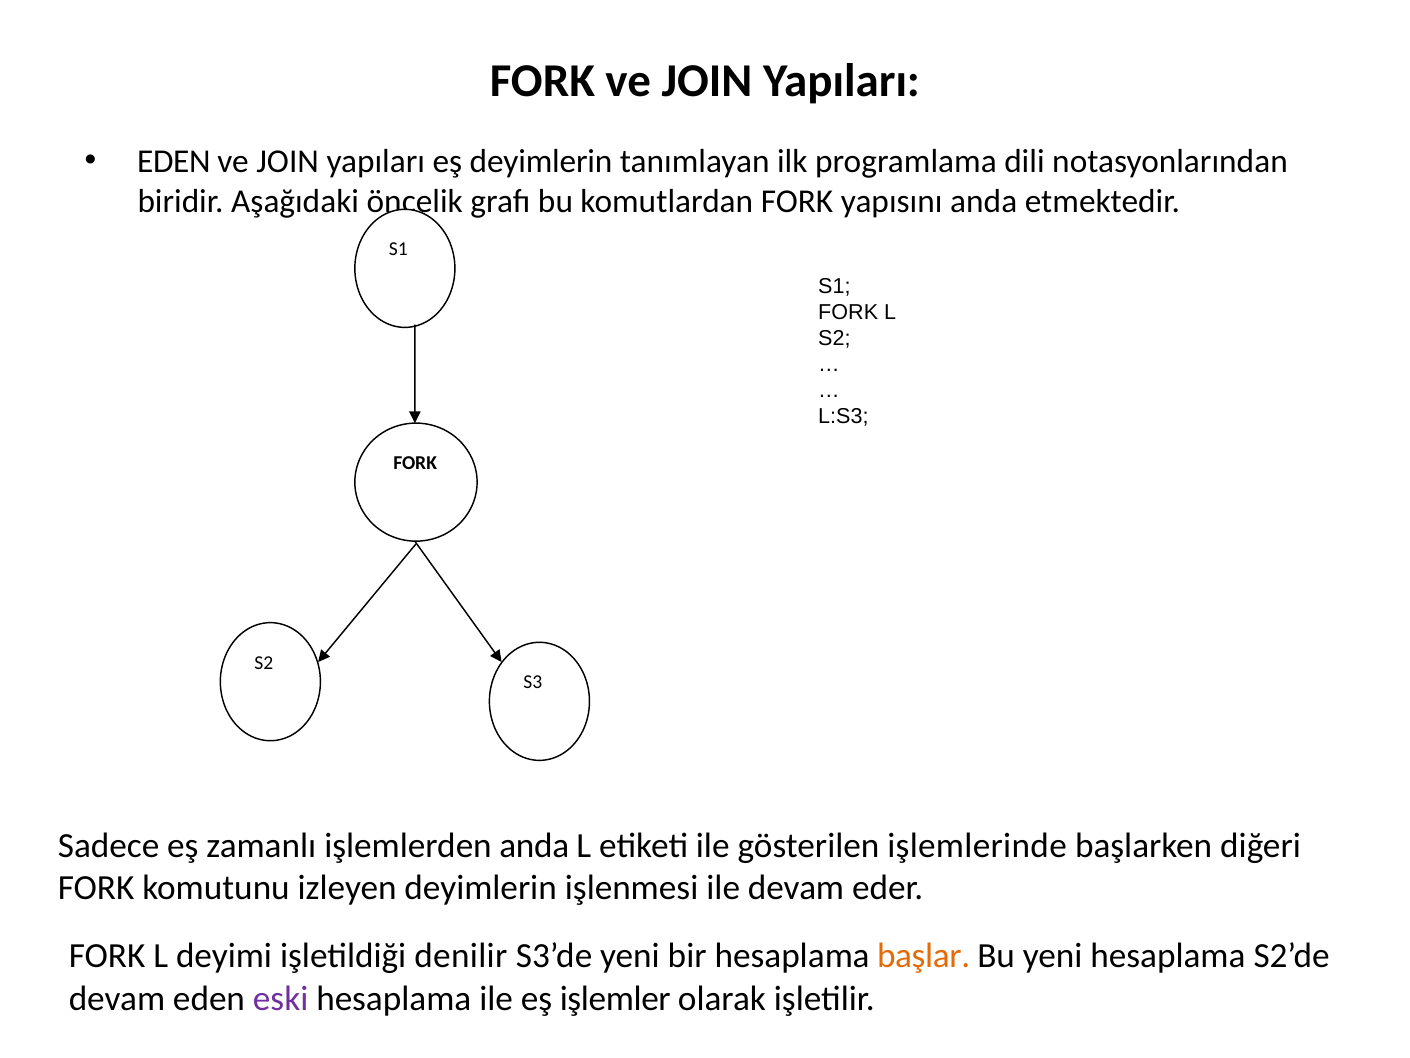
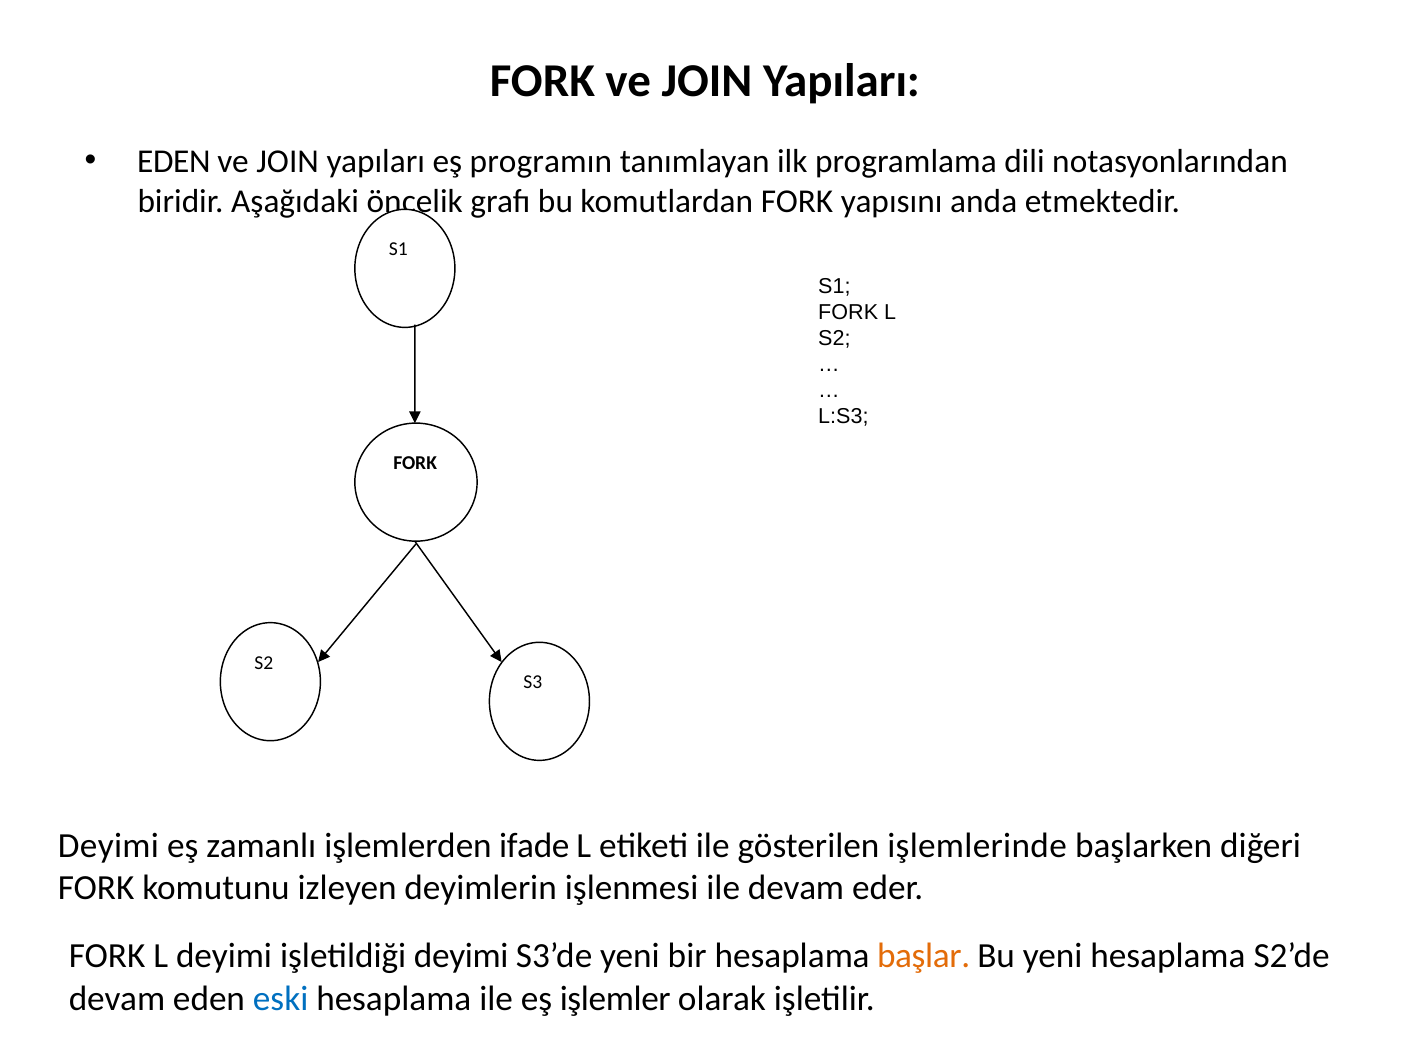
eş deyimlerin: deyimlerin -> programın
Sadece at (109, 846): Sadece -> Deyimi
işlemlerden anda: anda -> ifade
işletildiği denilir: denilir -> deyimi
eski colour: purple -> blue
